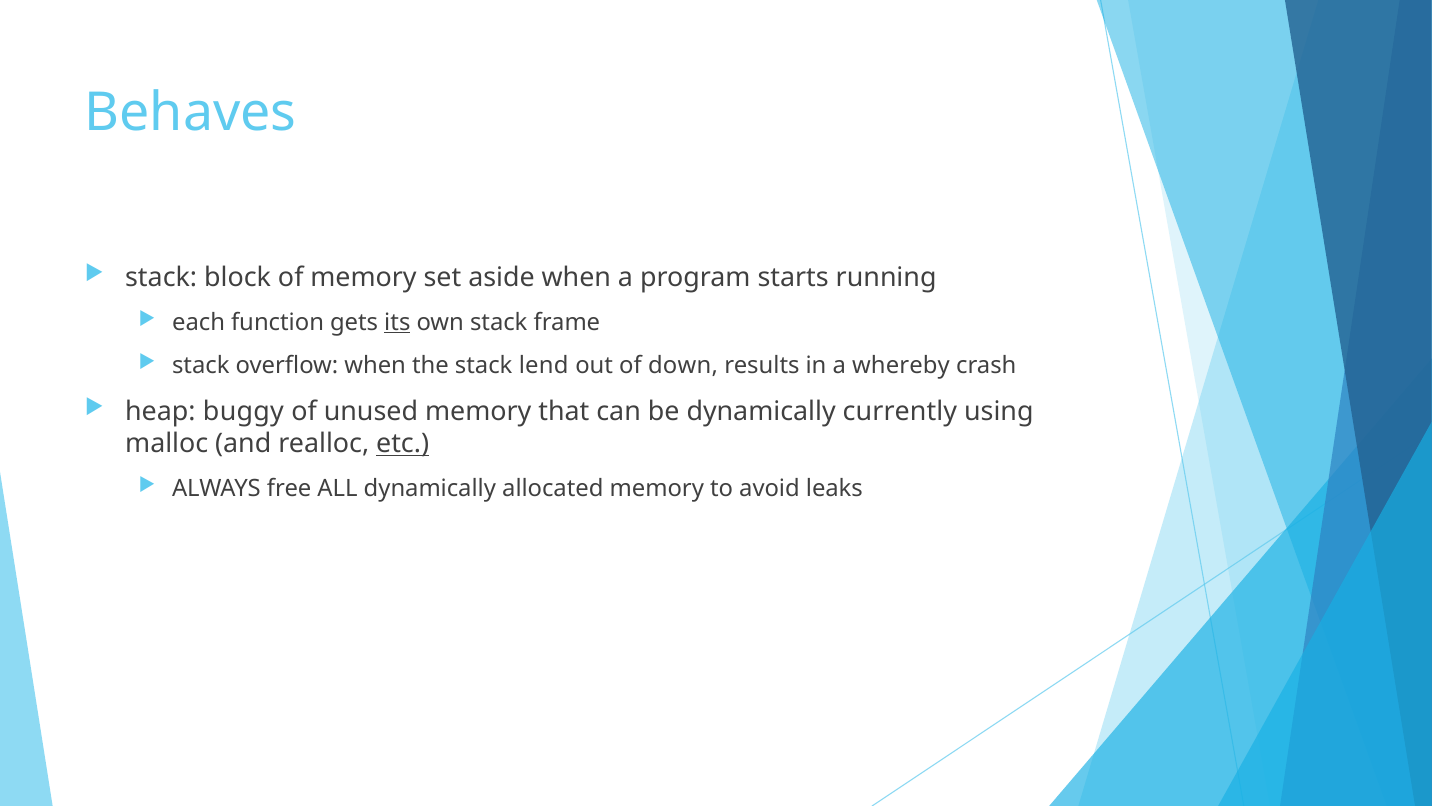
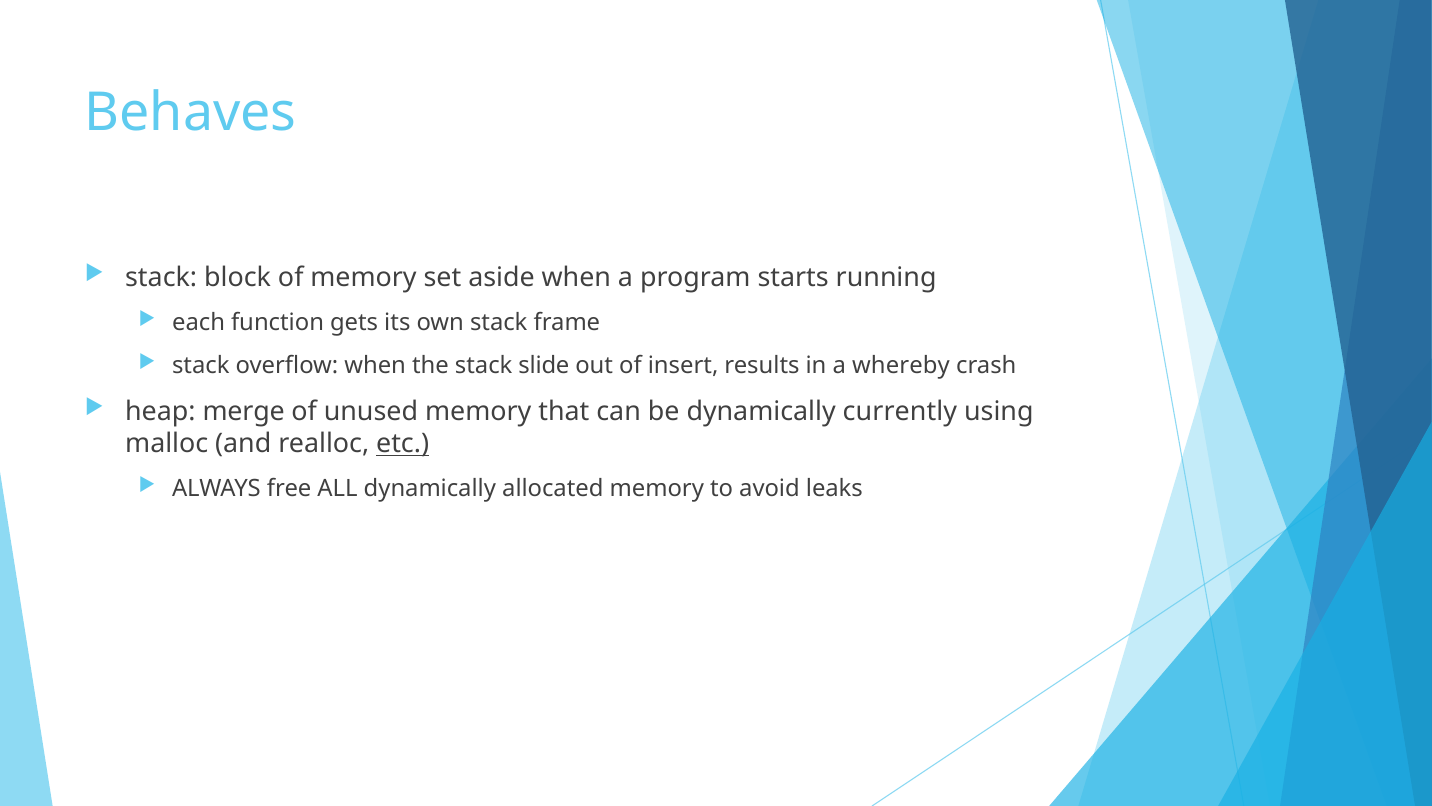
its underline: present -> none
lend: lend -> slide
down: down -> insert
buggy: buggy -> merge
